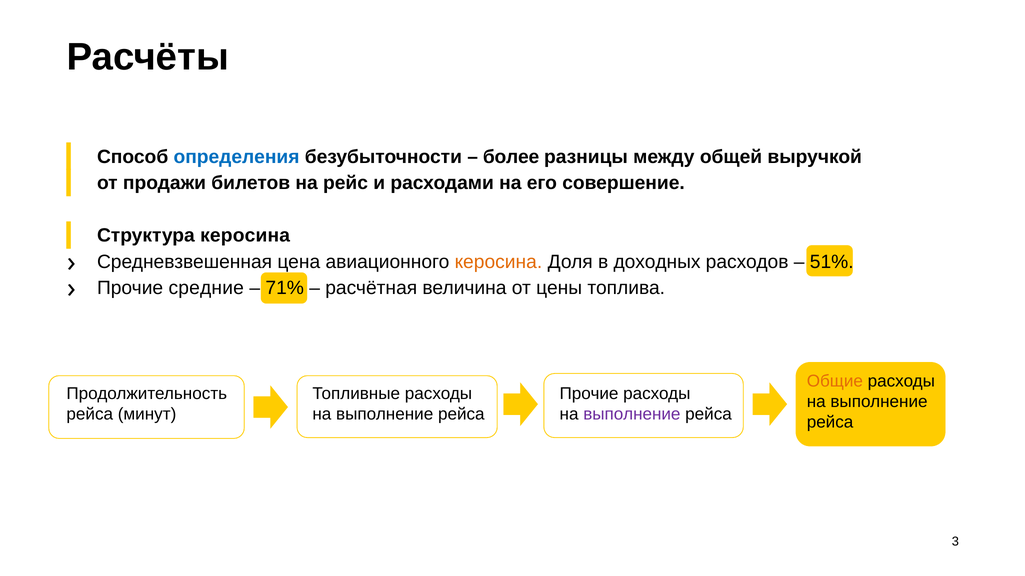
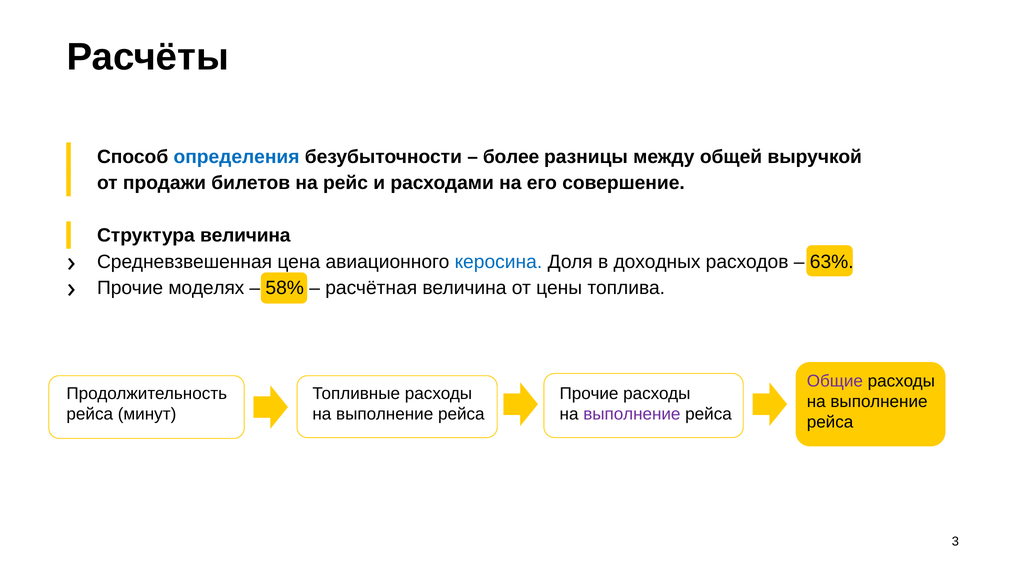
Структура керосина: керосина -> величина
керосина at (498, 262) colour: orange -> blue
51%: 51% -> 63%
средние: средние -> моделях
71%: 71% -> 58%
Общие colour: orange -> purple
